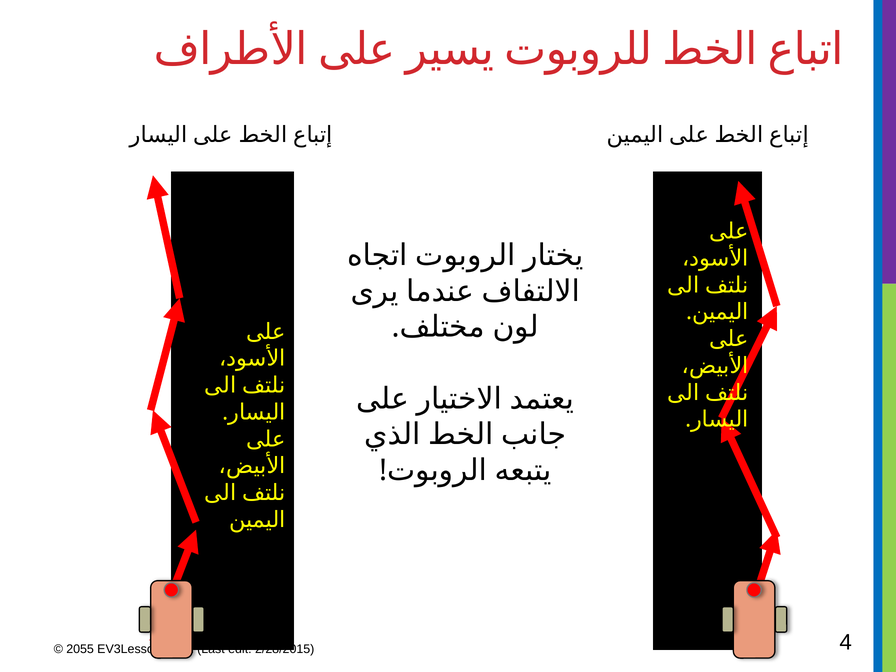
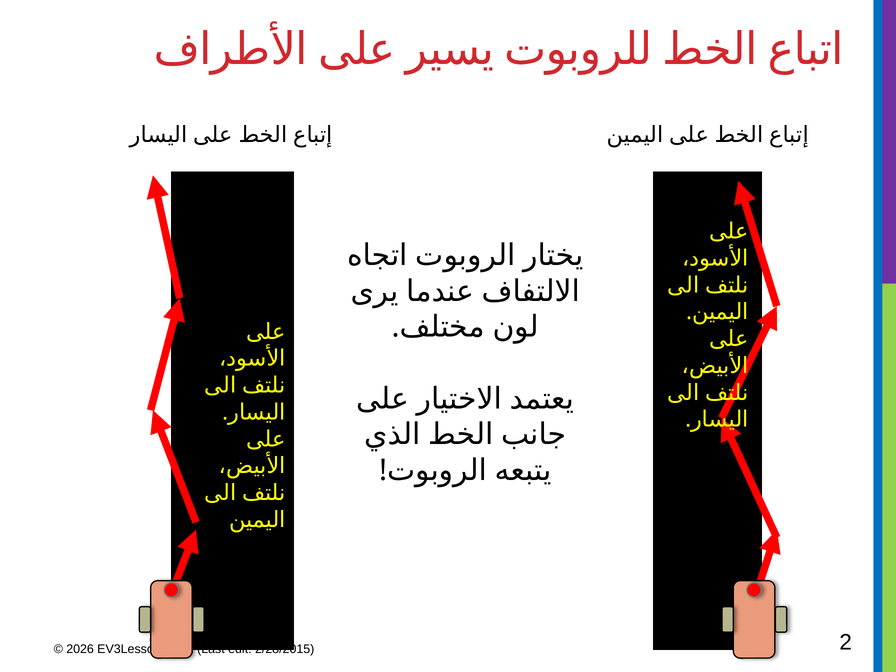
2055: 2055 -> 2026
4: 4 -> 2
